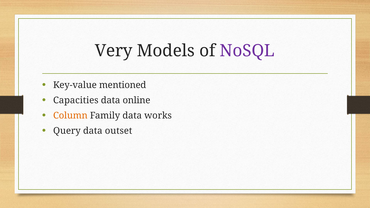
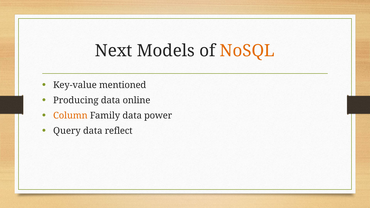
Very: Very -> Next
NoSQL colour: purple -> orange
Capacities: Capacities -> Producing
works: works -> power
outset: outset -> reflect
